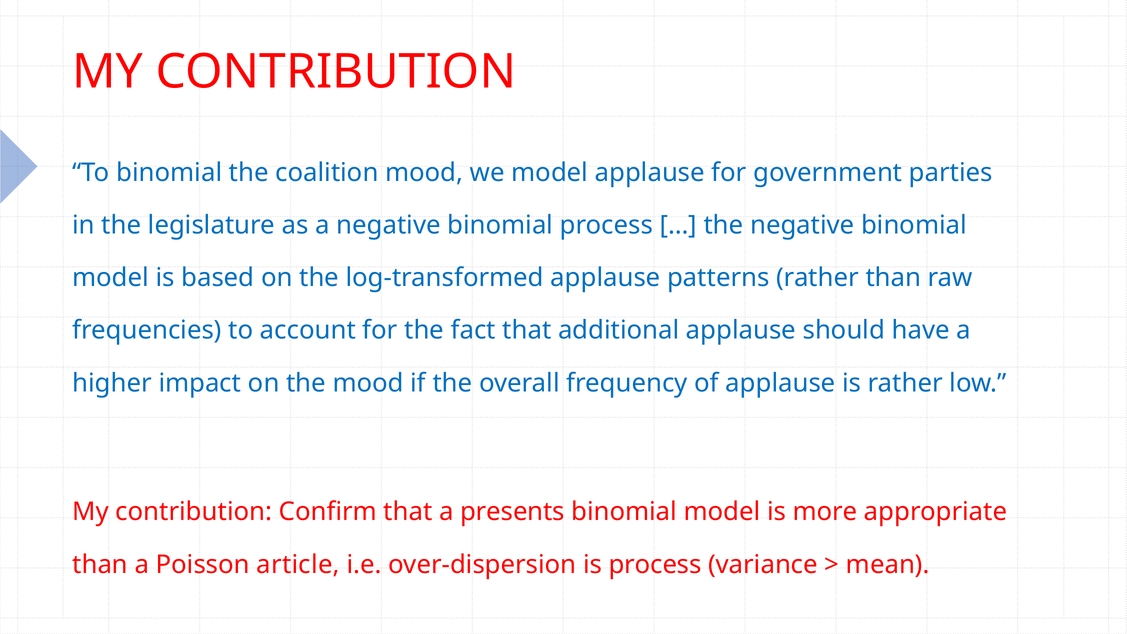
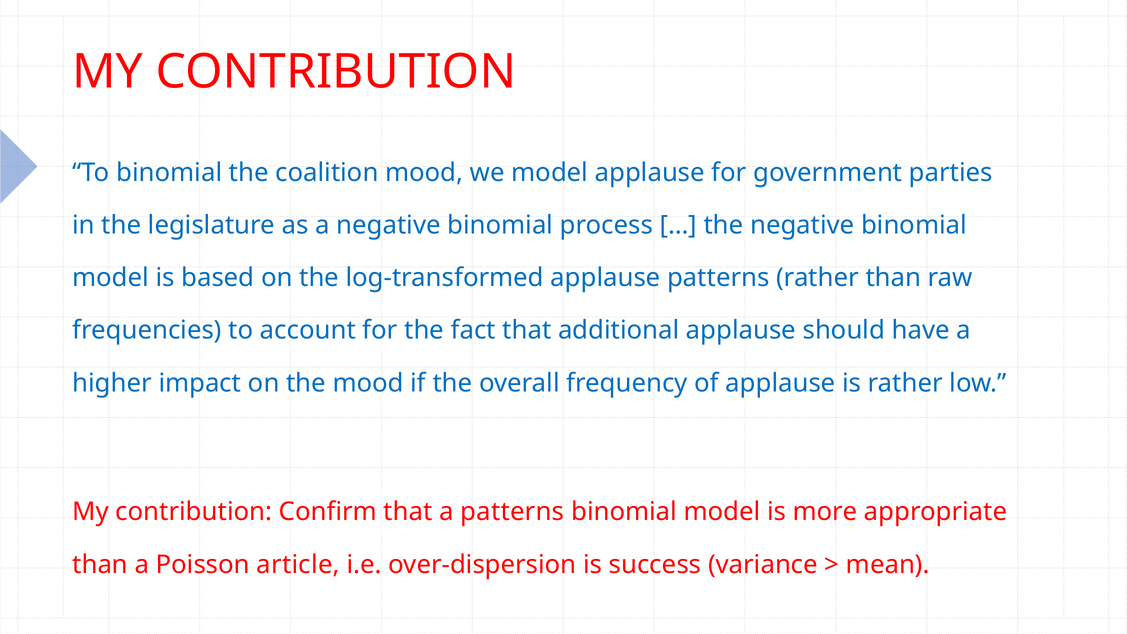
a presents: presents -> patterns
is process: process -> success
